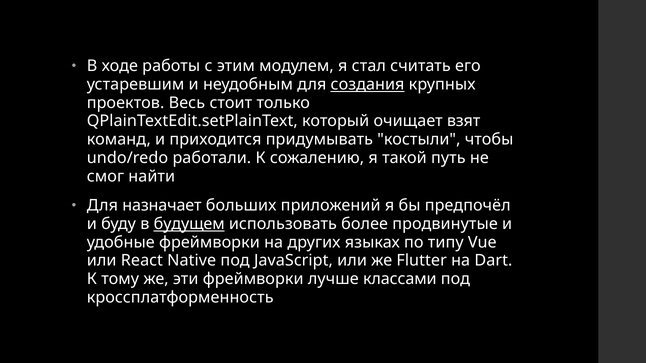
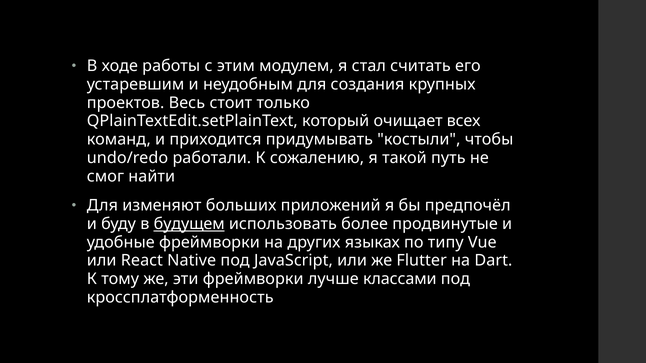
создания underline: present -> none
взят: взят -> всех
назначает: назначает -> изменяют
